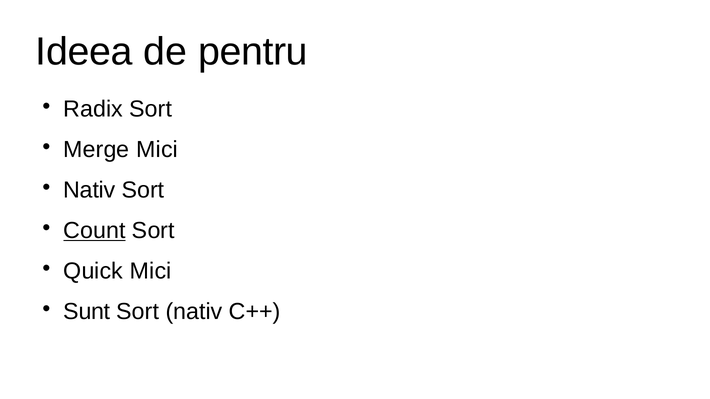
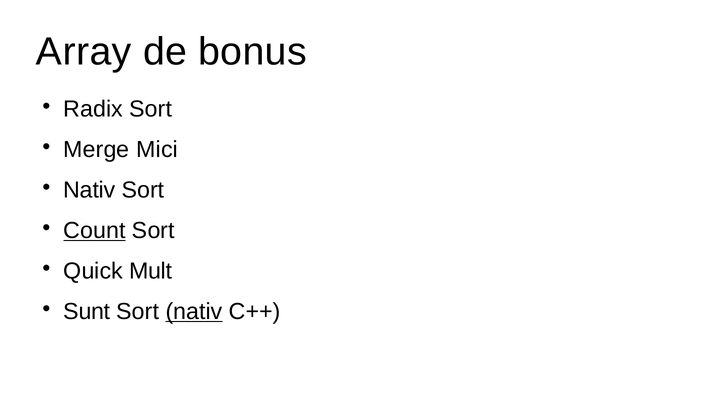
Ideea: Ideea -> Array
pentru: pentru -> bonus
Quick Mici: Mici -> Mult
nativ at (194, 312) underline: none -> present
